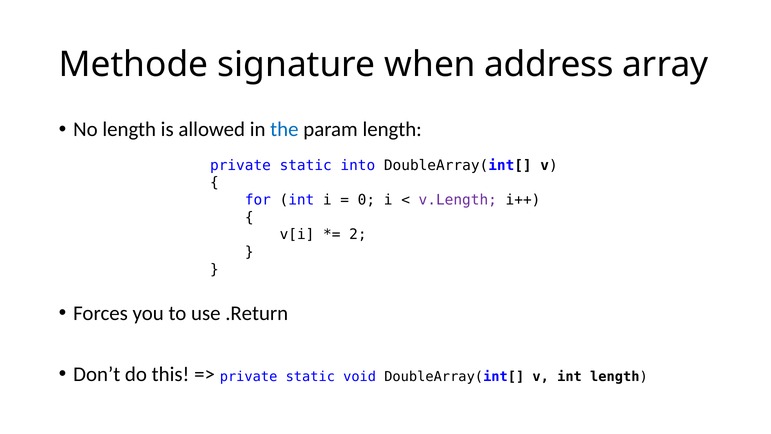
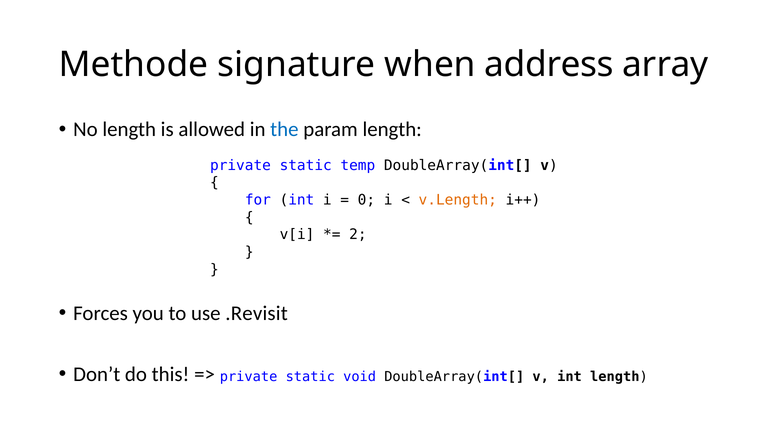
into: into -> temp
v.Length colour: purple -> orange
.Return: .Return -> .Revisit
